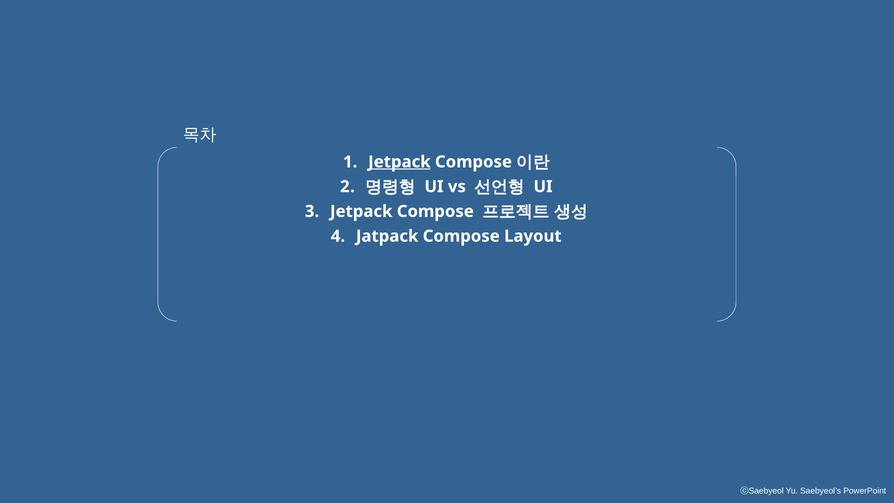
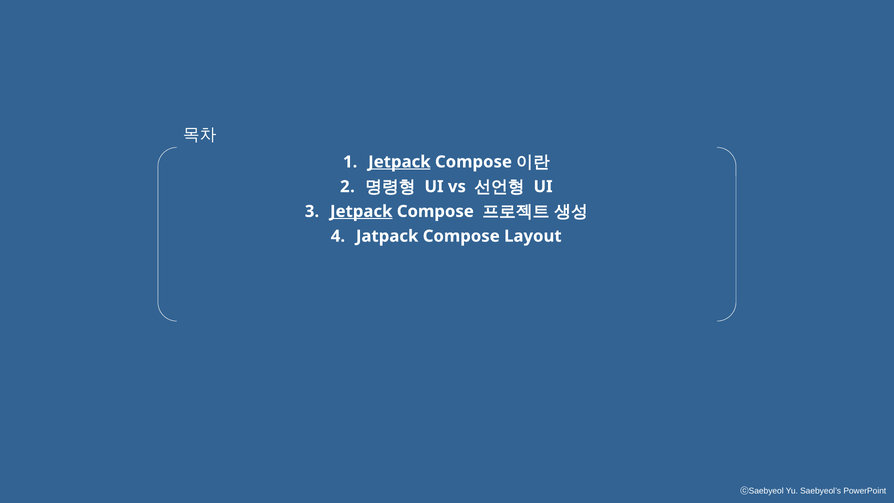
Jetpack at (361, 211) underline: none -> present
